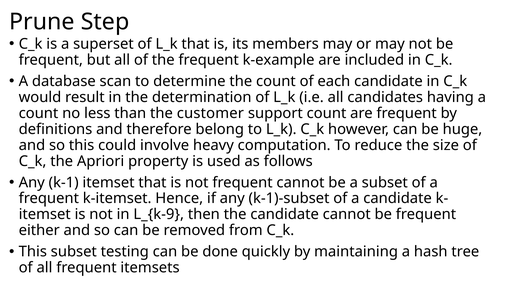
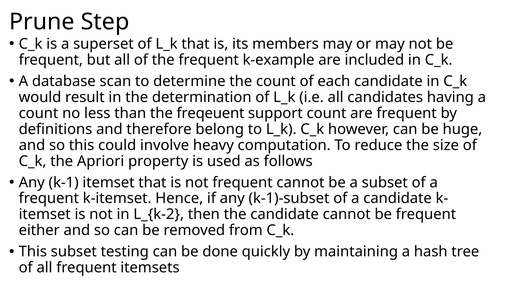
customer: customer -> freqeuent
L_{k-9: L_{k-9 -> L_{k-2
